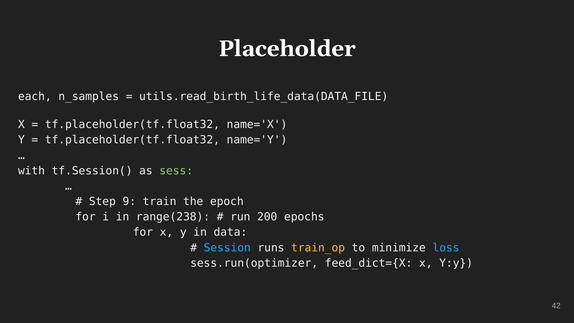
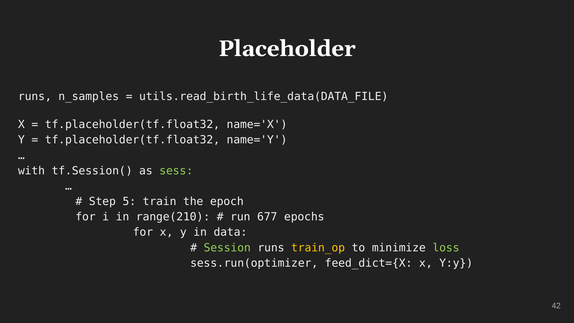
each at (35, 96): each -> runs
9: 9 -> 5
range(238: range(238 -> range(210
200: 200 -> 677
Session colour: light blue -> light green
loss colour: light blue -> light green
